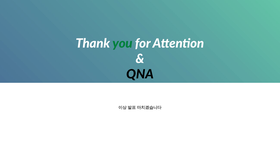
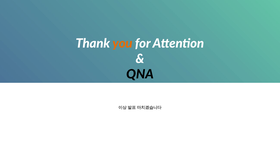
you colour: green -> orange
